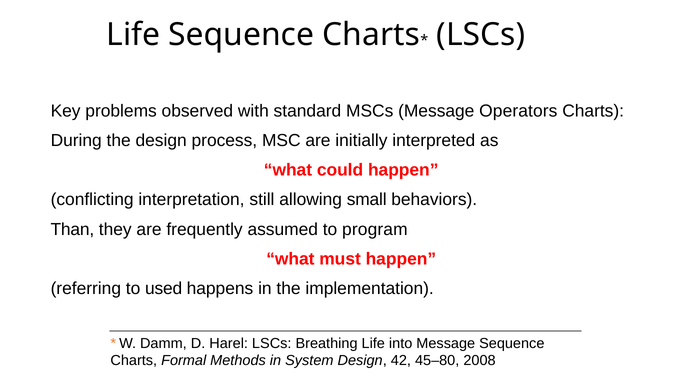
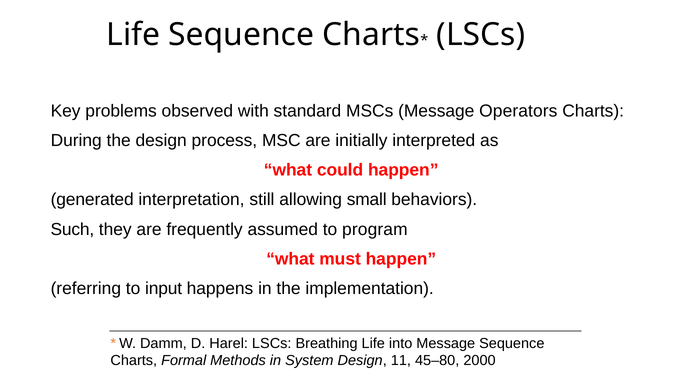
conflicting: conflicting -> generated
Than: Than -> Such
used: used -> input
42: 42 -> 11
2008: 2008 -> 2000
